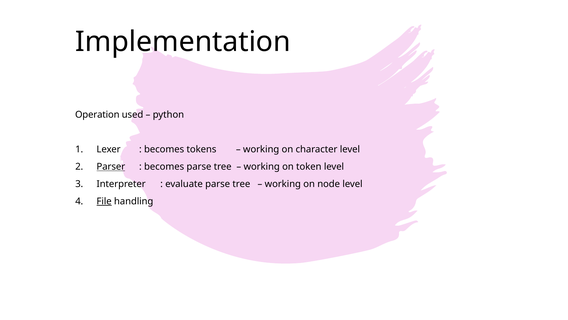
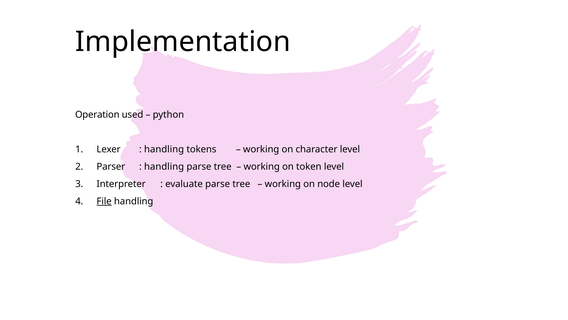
becomes at (164, 149): becomes -> handling
Parser underline: present -> none
becomes at (164, 166): becomes -> handling
